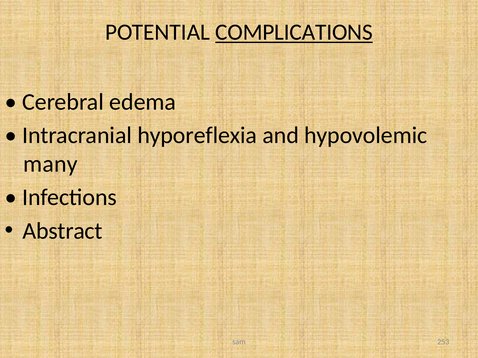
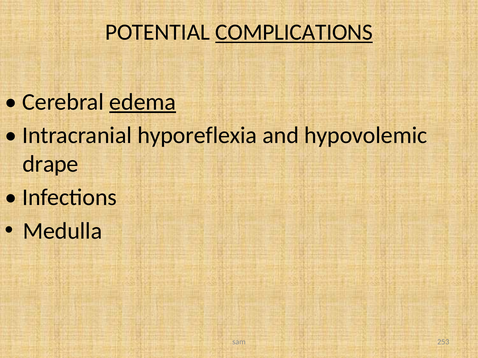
edema underline: none -> present
many: many -> drape
Abstract: Abstract -> Medulla
